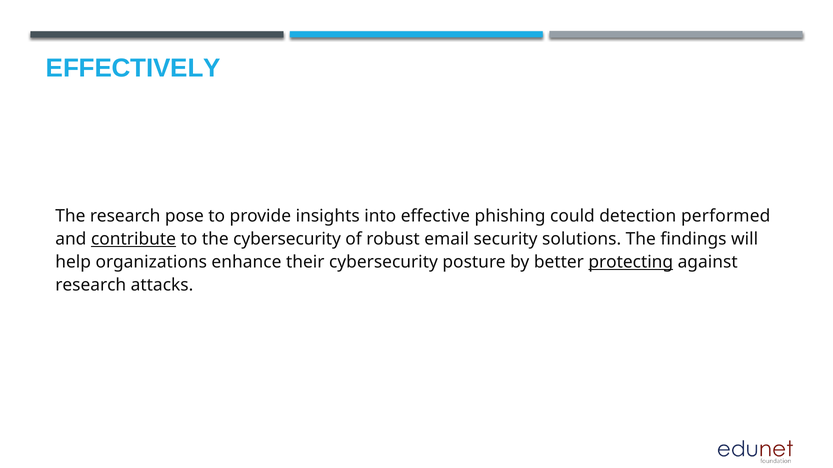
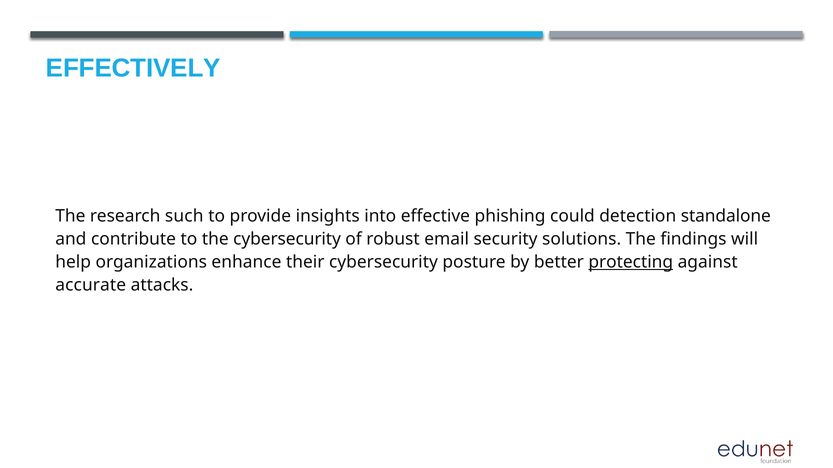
pose: pose -> such
performed: performed -> standalone
contribute underline: present -> none
research at (91, 285): research -> accurate
